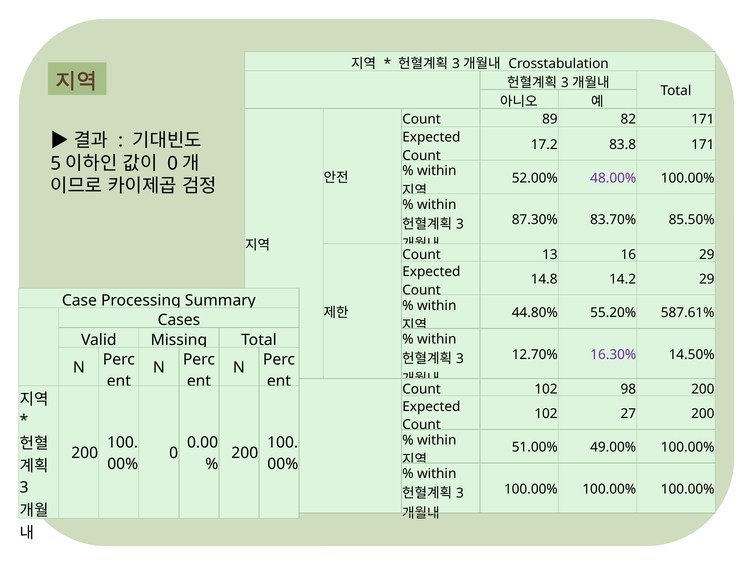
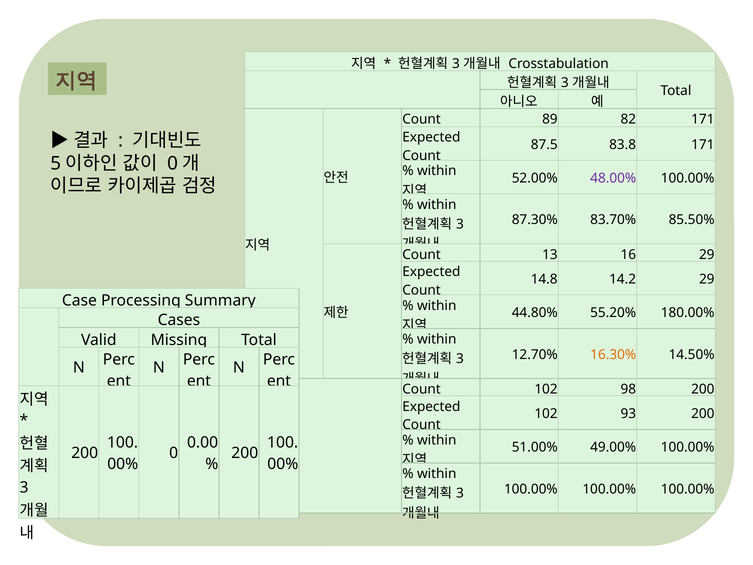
17.2: 17.2 -> 87.5
587.61%: 587.61% -> 180.00%
16.30% colour: purple -> orange
27: 27 -> 93
